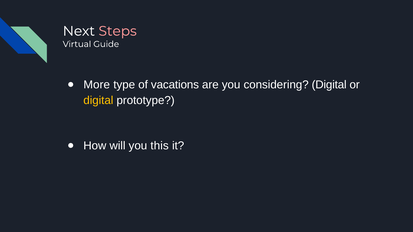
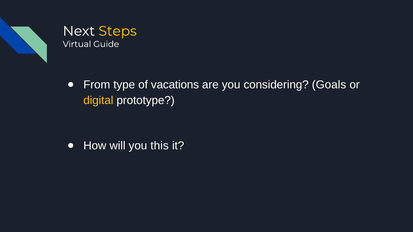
Steps colour: pink -> yellow
More: More -> From
considering Digital: Digital -> Goals
